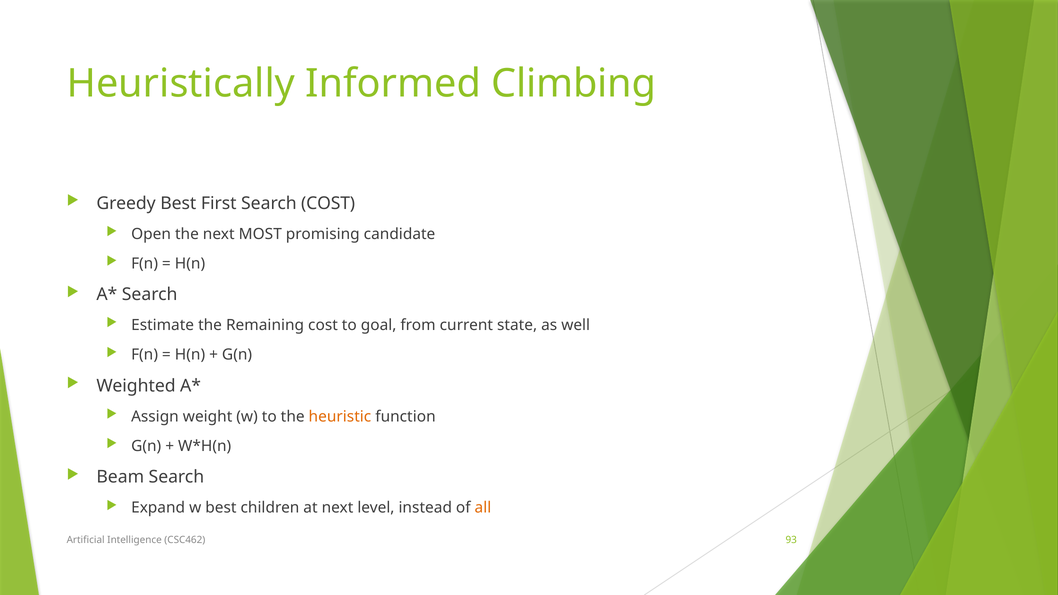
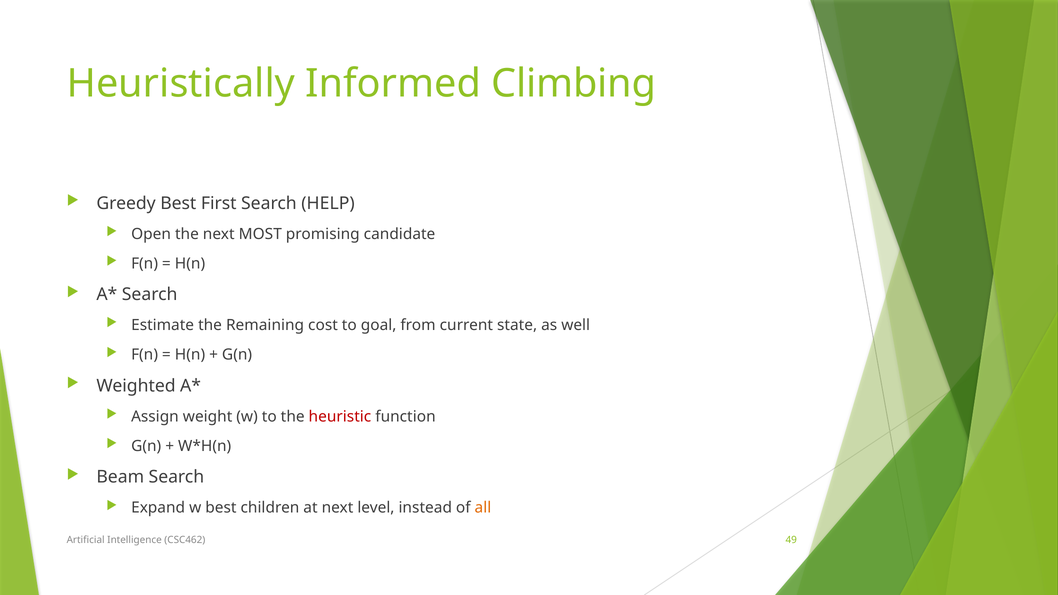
Search COST: COST -> HELP
heuristic colour: orange -> red
93: 93 -> 49
